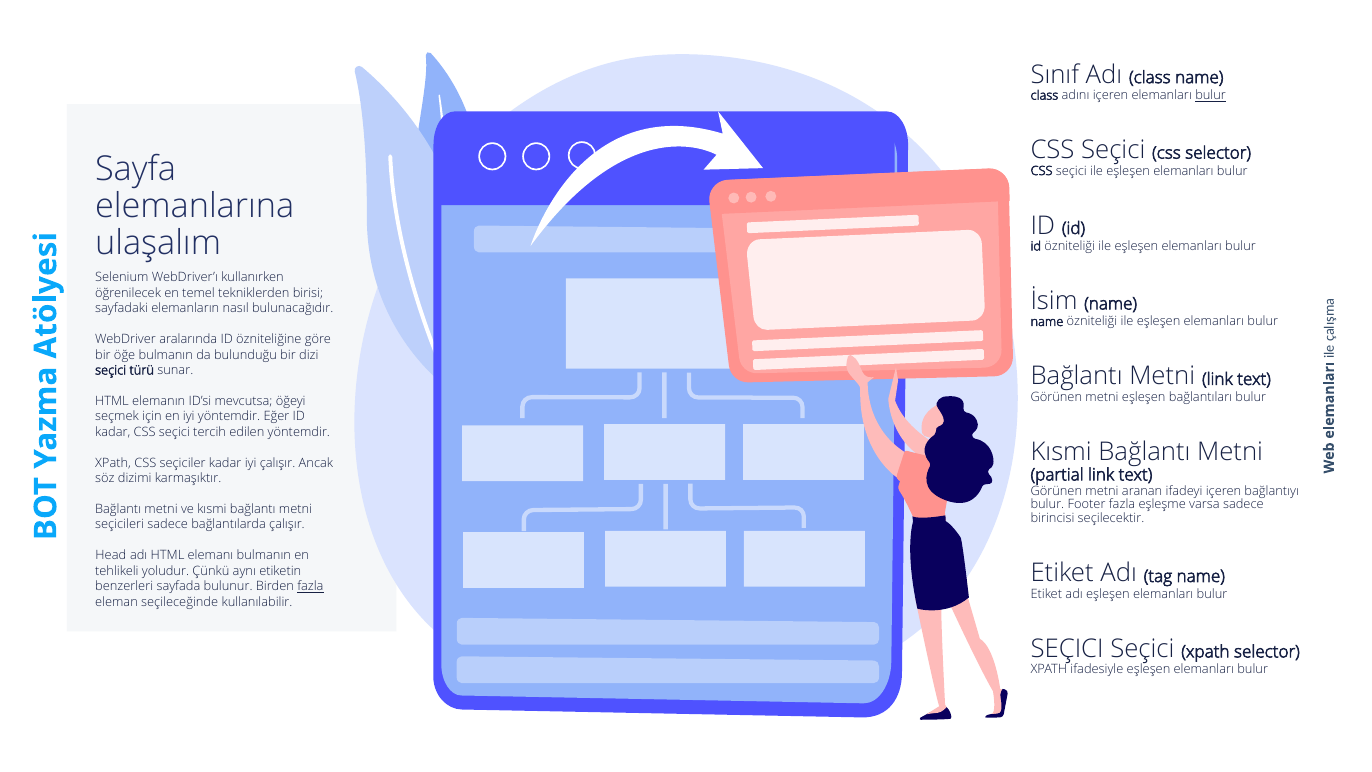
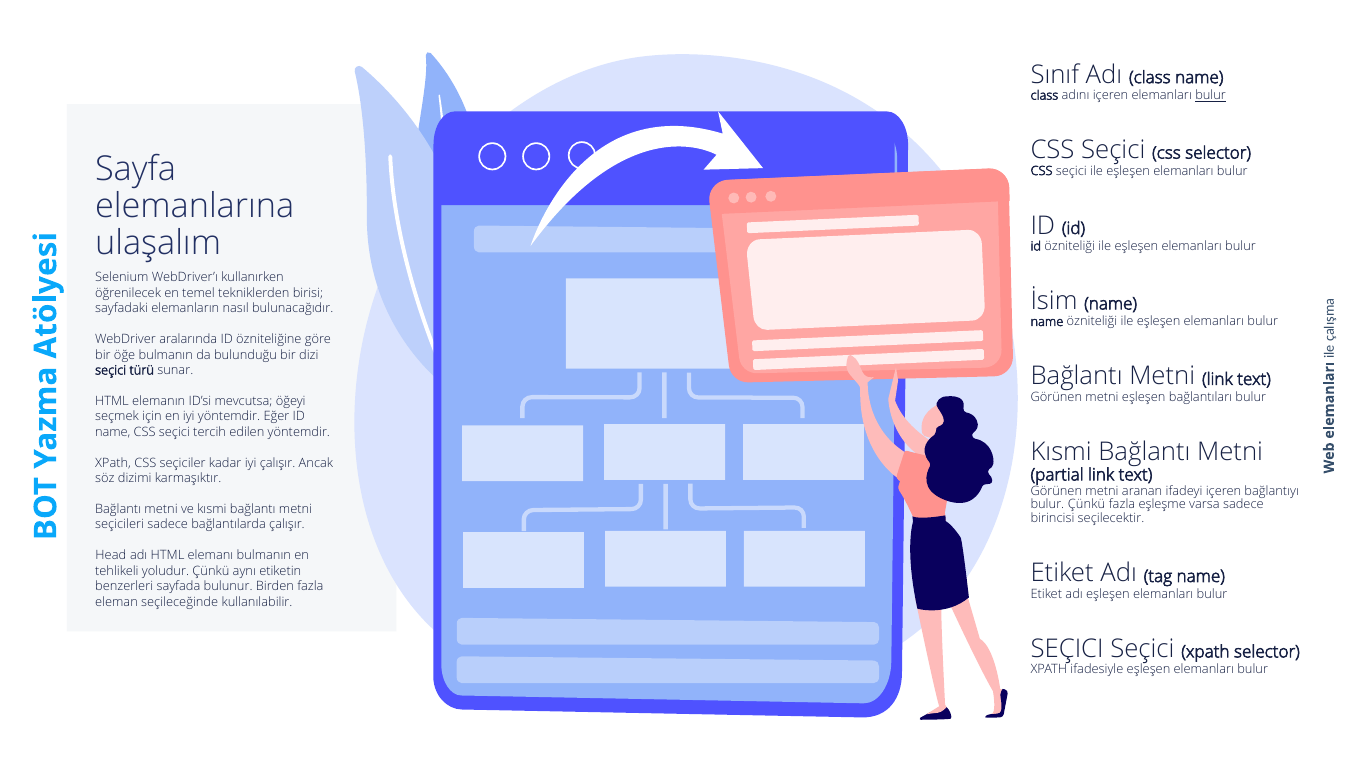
kadar at (113, 432): kadar -> name
bulur Footer: Footer -> Çünkü
fazla at (310, 586) underline: present -> none
